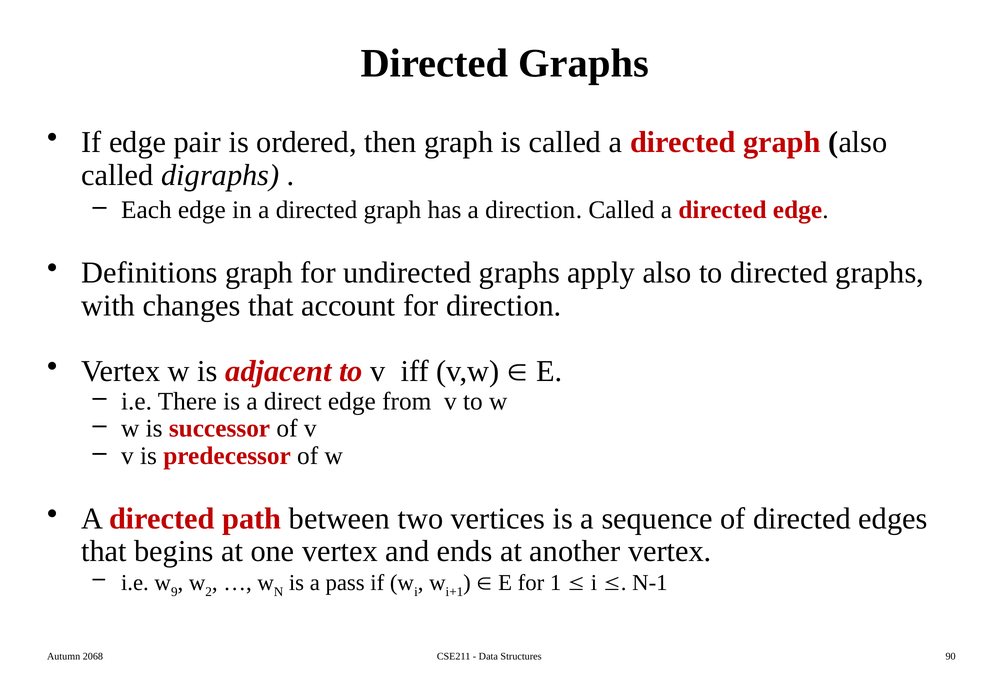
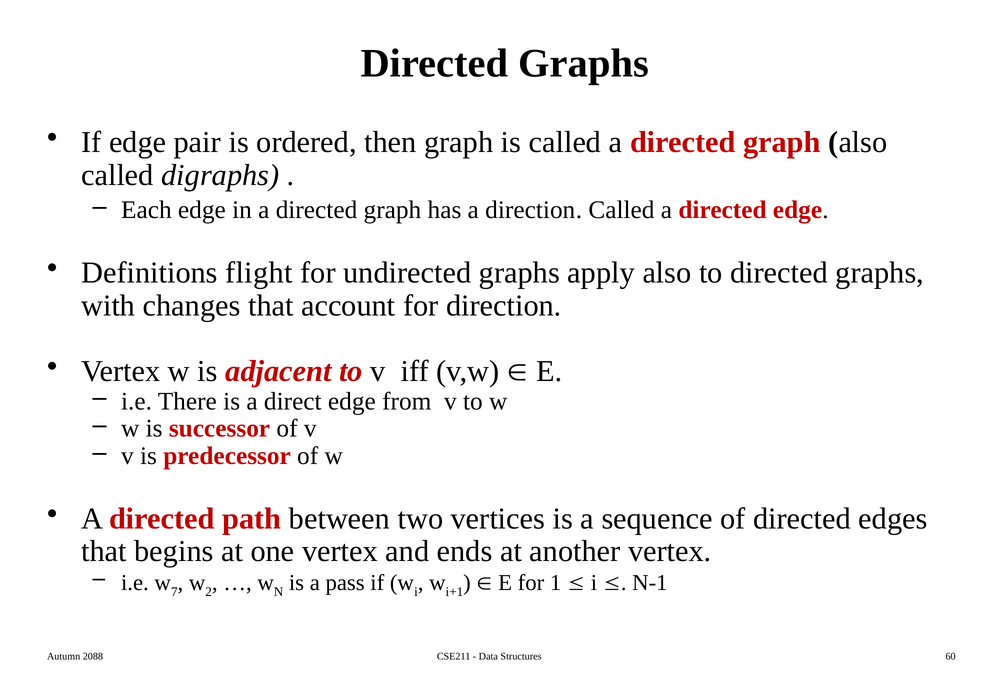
Definitions graph: graph -> flight
9: 9 -> 7
2068: 2068 -> 2088
90: 90 -> 60
